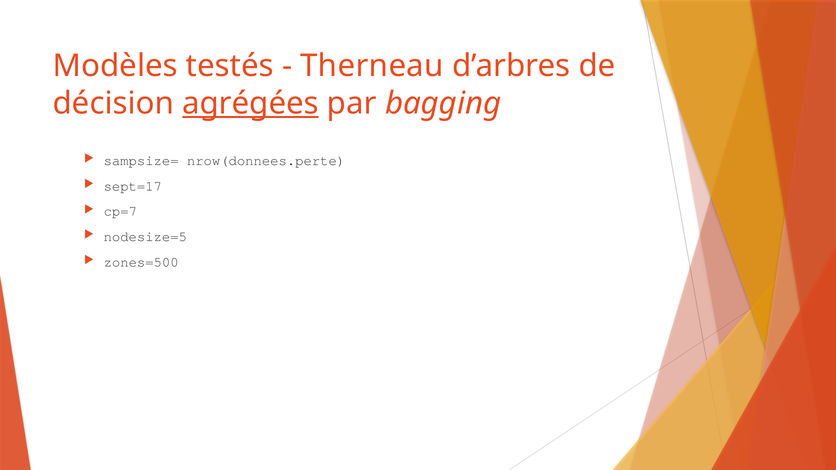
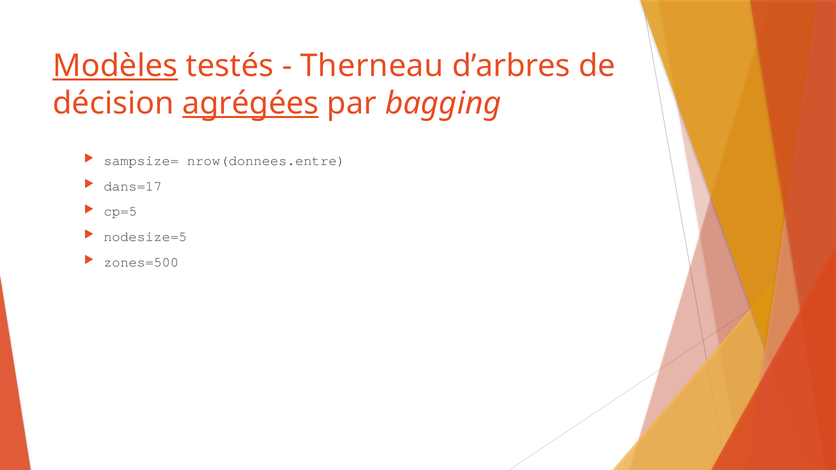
Modèles underline: none -> present
nrow(donnees.perte: nrow(donnees.perte -> nrow(donnees.entre
sept=17: sept=17 -> dans=17
cp=7: cp=7 -> cp=5
